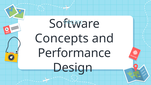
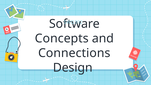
Performance: Performance -> Connections
